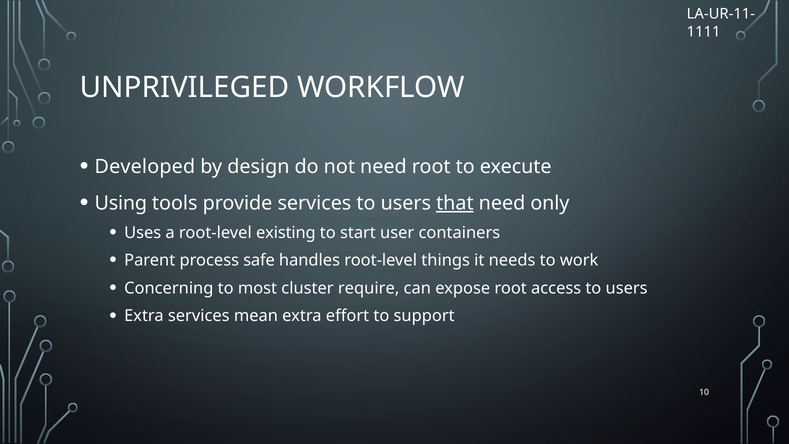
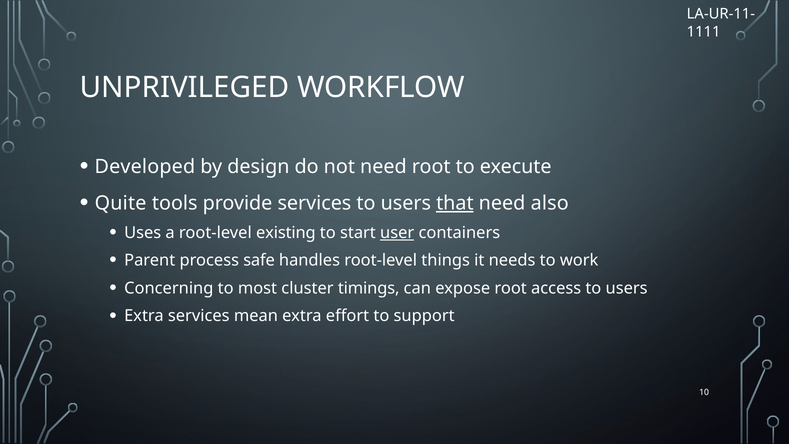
Using: Using -> Quite
only: only -> also
user underline: none -> present
require: require -> timings
